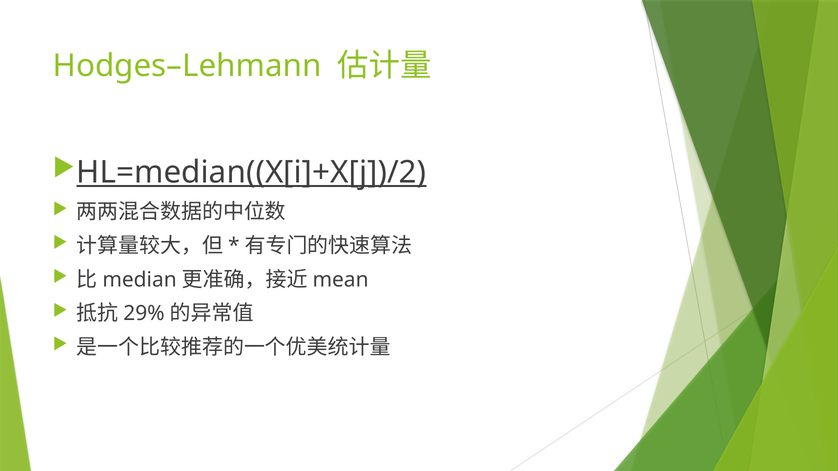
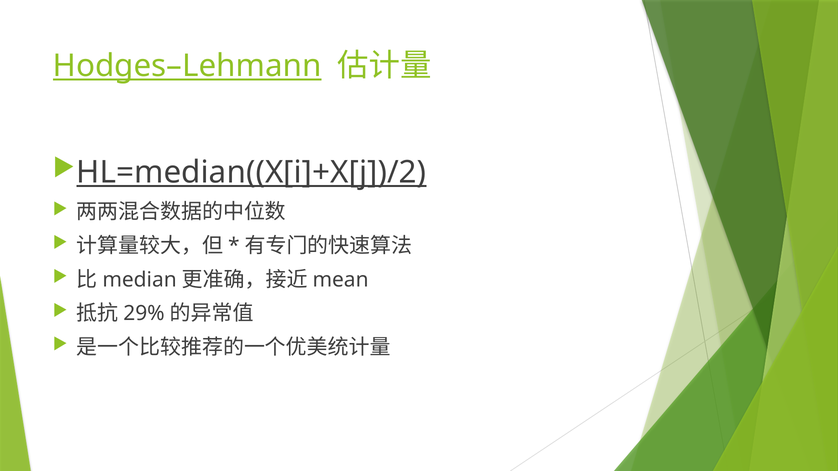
Hodges–Lehmann underline: none -> present
